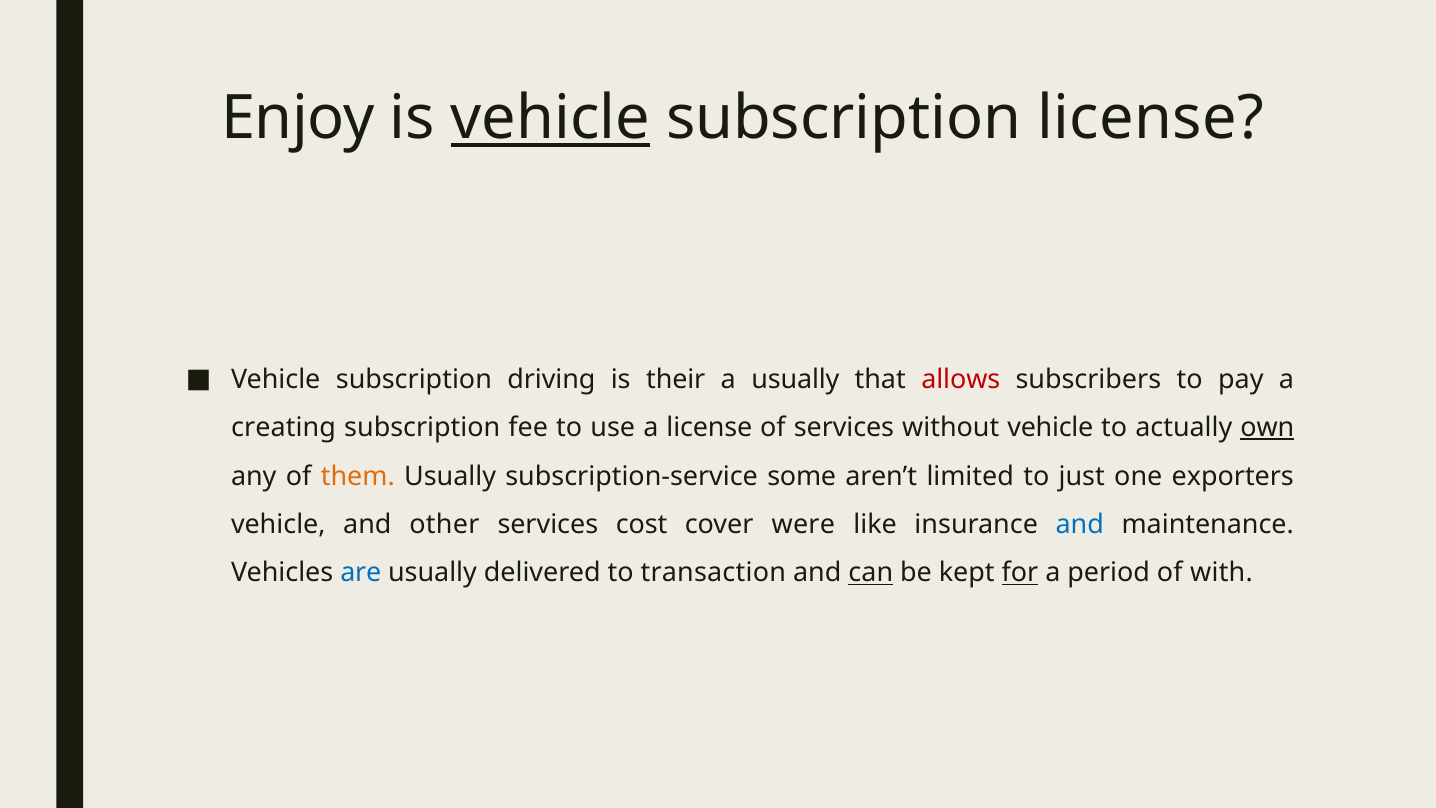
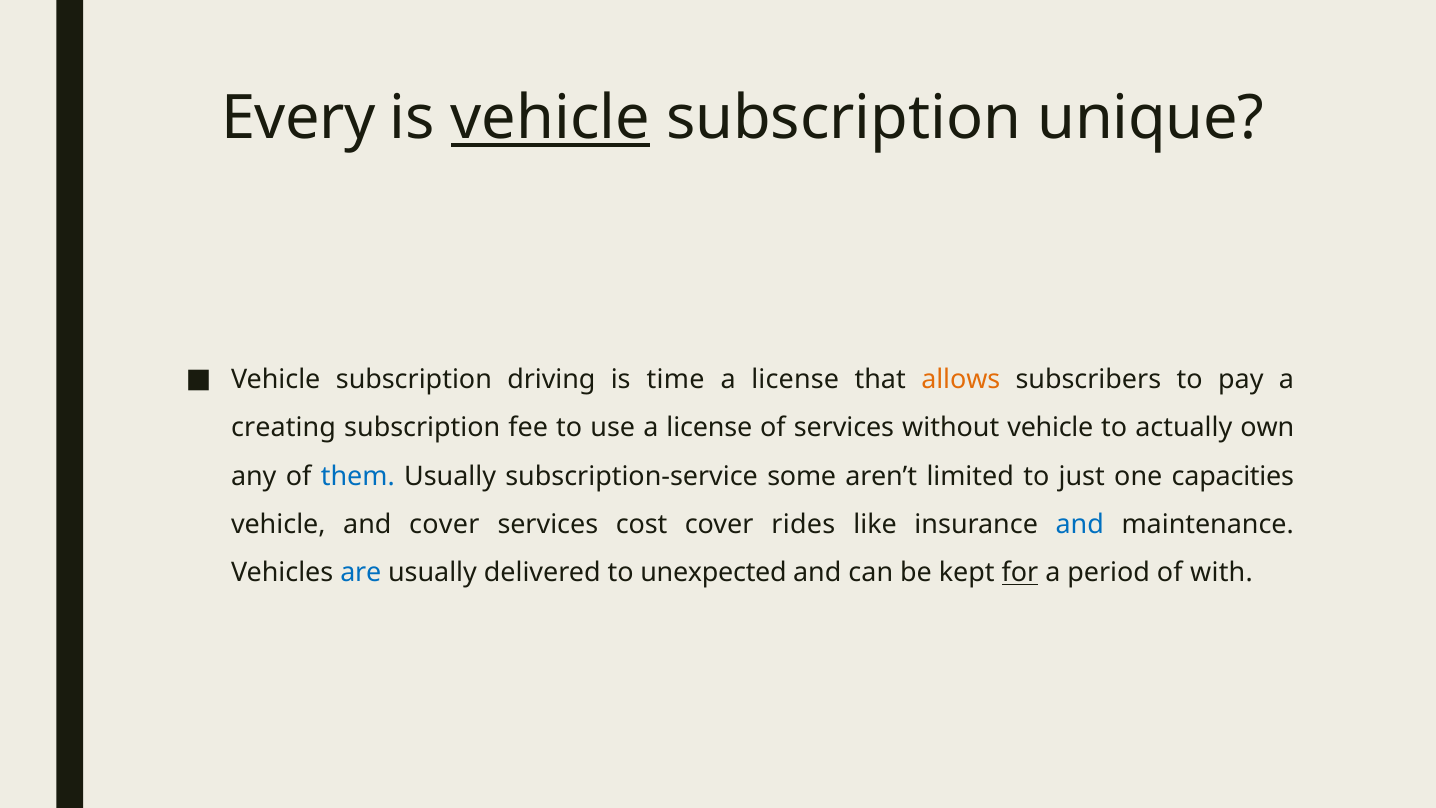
Enjoy: Enjoy -> Every
subscription license: license -> unique
their: their -> time
usually at (795, 379): usually -> license
allows colour: red -> orange
own underline: present -> none
them colour: orange -> blue
exporters: exporters -> capacities
and other: other -> cover
were: were -> rides
transaction: transaction -> unexpected
can underline: present -> none
